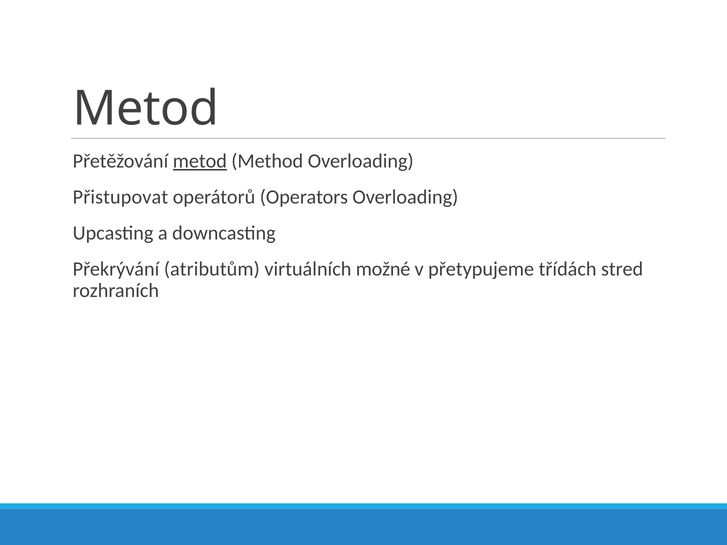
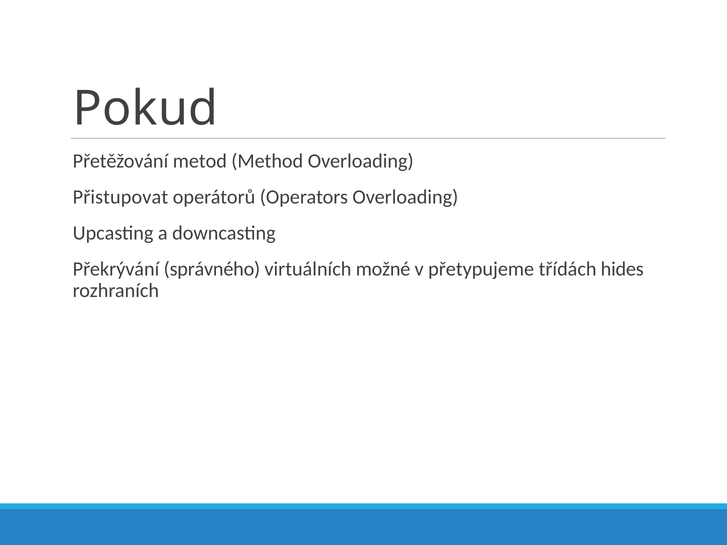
Metod at (146, 109): Metod -> Pokud
metod at (200, 161) underline: present -> none
atributům: atributům -> správného
stred: stred -> hides
